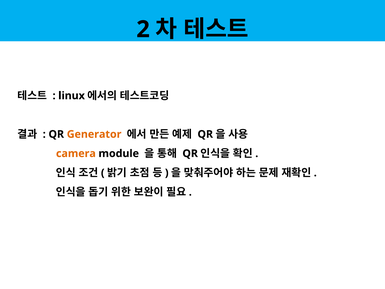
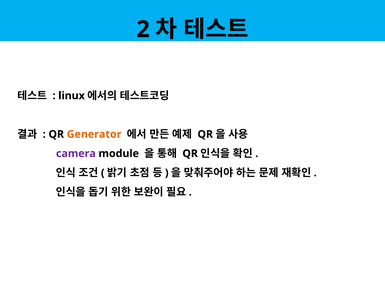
camera colour: orange -> purple
